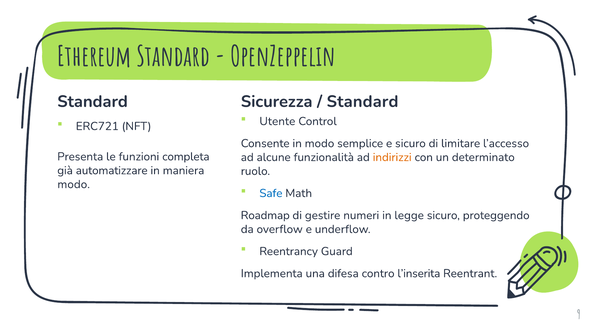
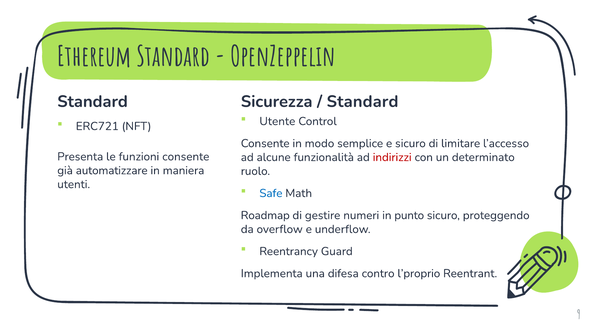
funzioni completa: completa -> consente
indirizzi colour: orange -> red
modo at (74, 184): modo -> utenti
legge: legge -> punto
l’inserita: l’inserita -> l’proprio
